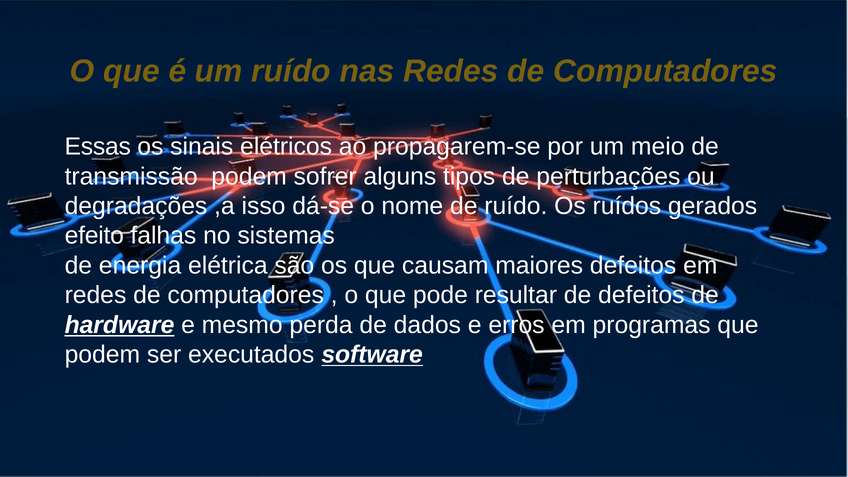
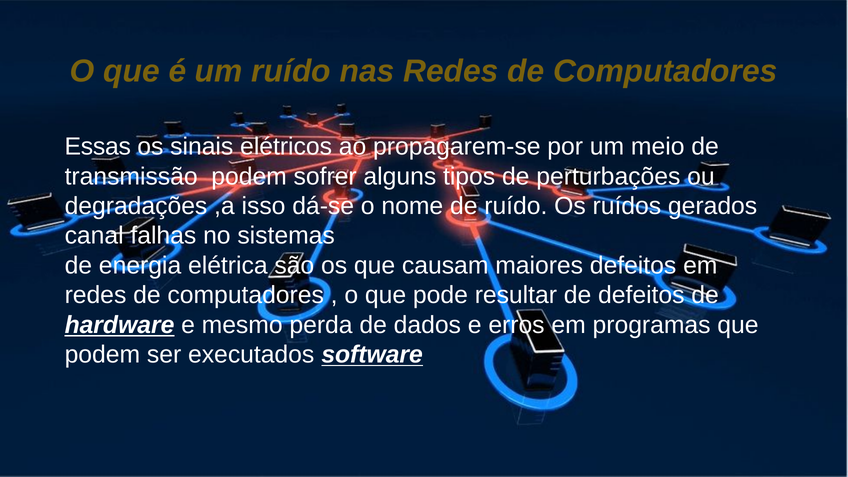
efeito: efeito -> canal
